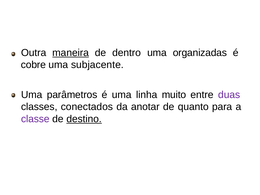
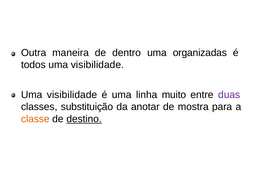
maneira underline: present -> none
cobre: cobre -> todos
subjacente at (97, 65): subjacente -> visibilidade
parâmetros at (72, 95): parâmetros -> visibilidade
conectados: conectados -> substituição
quanto: quanto -> mostra
classe colour: purple -> orange
